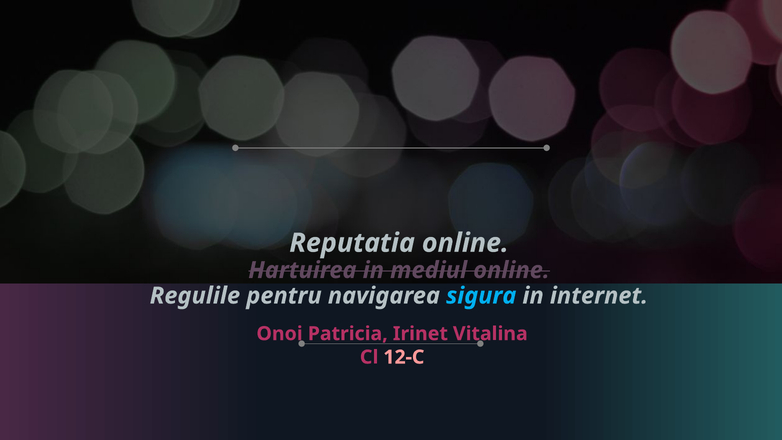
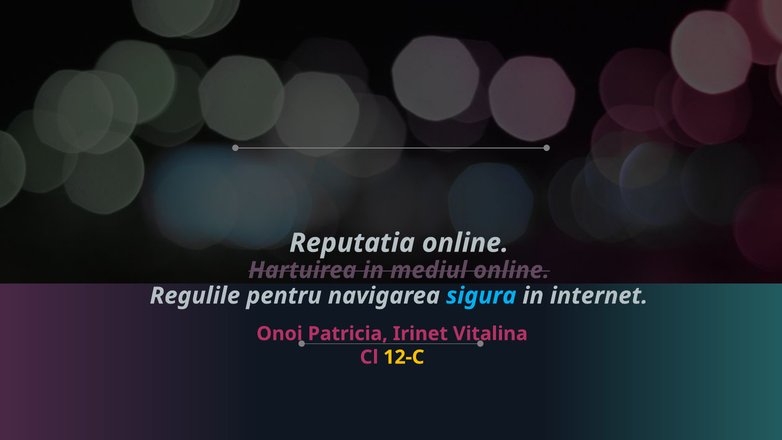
12-C colour: pink -> yellow
